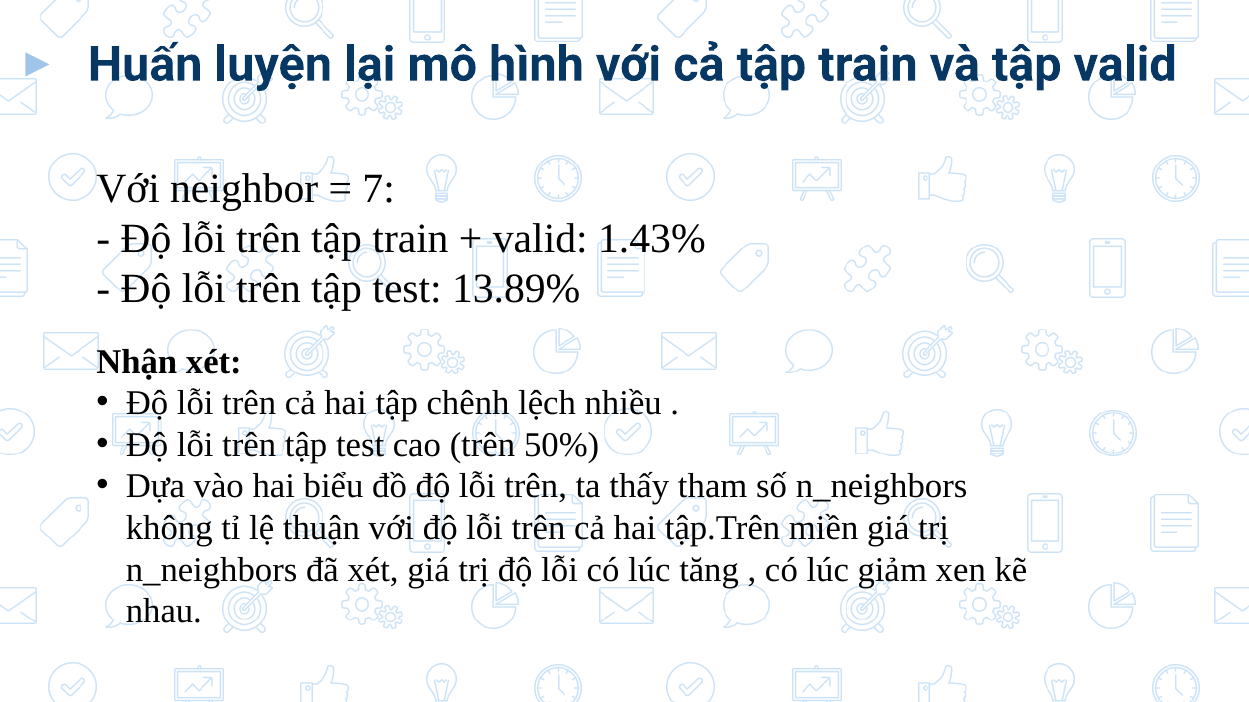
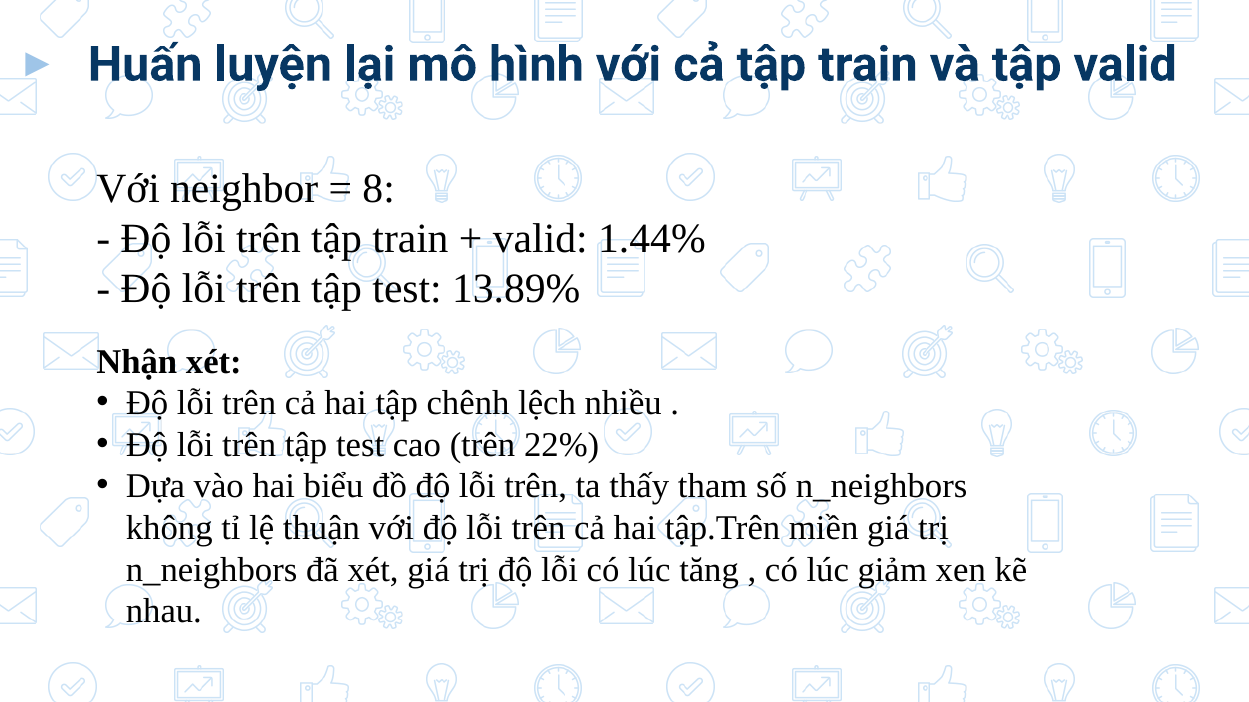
7: 7 -> 8
1.43%: 1.43% -> 1.44%
50%: 50% -> 22%
